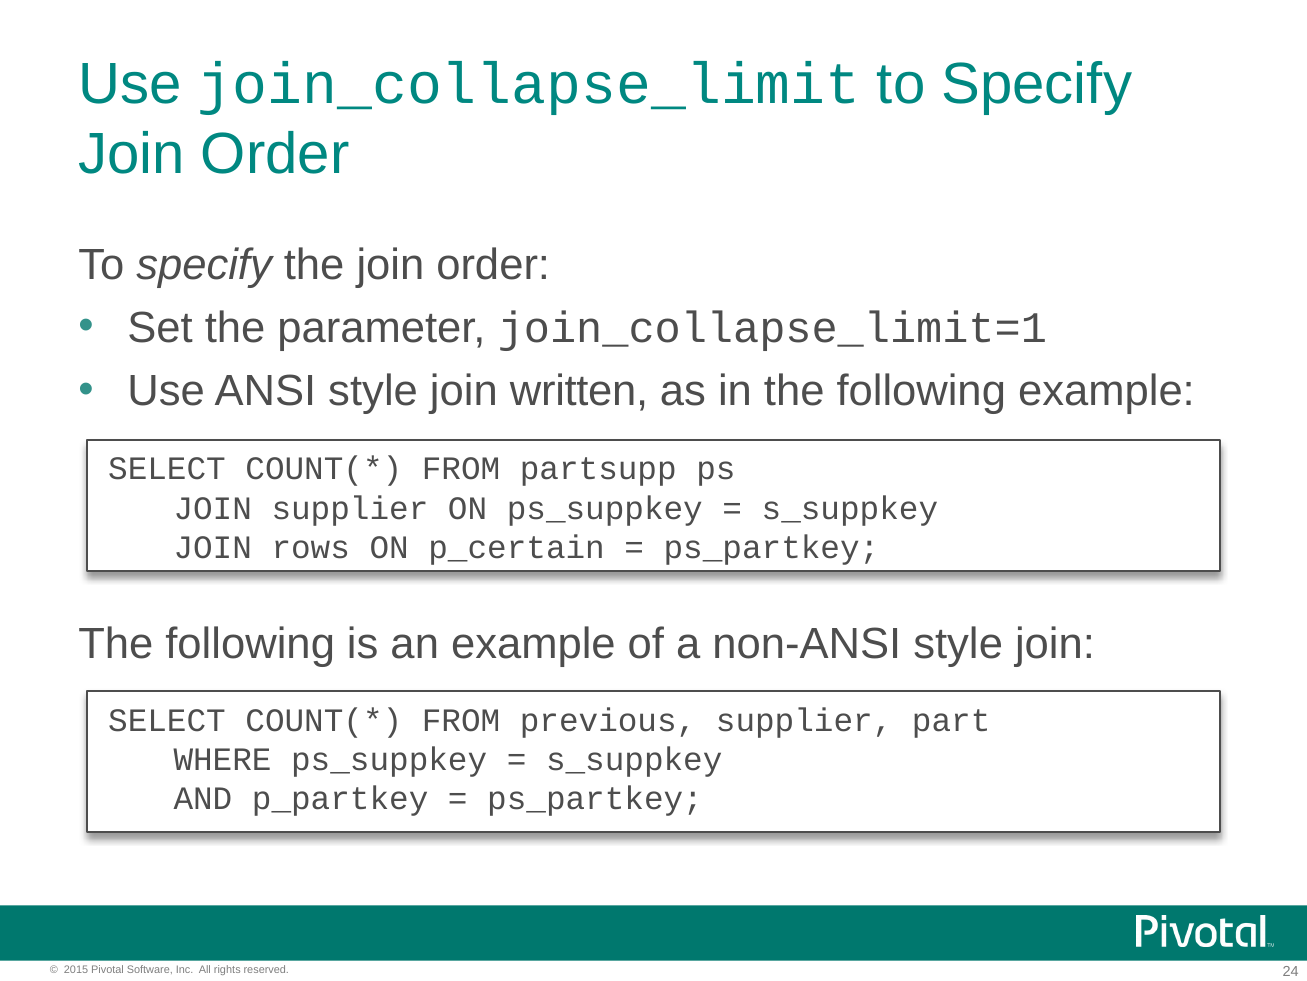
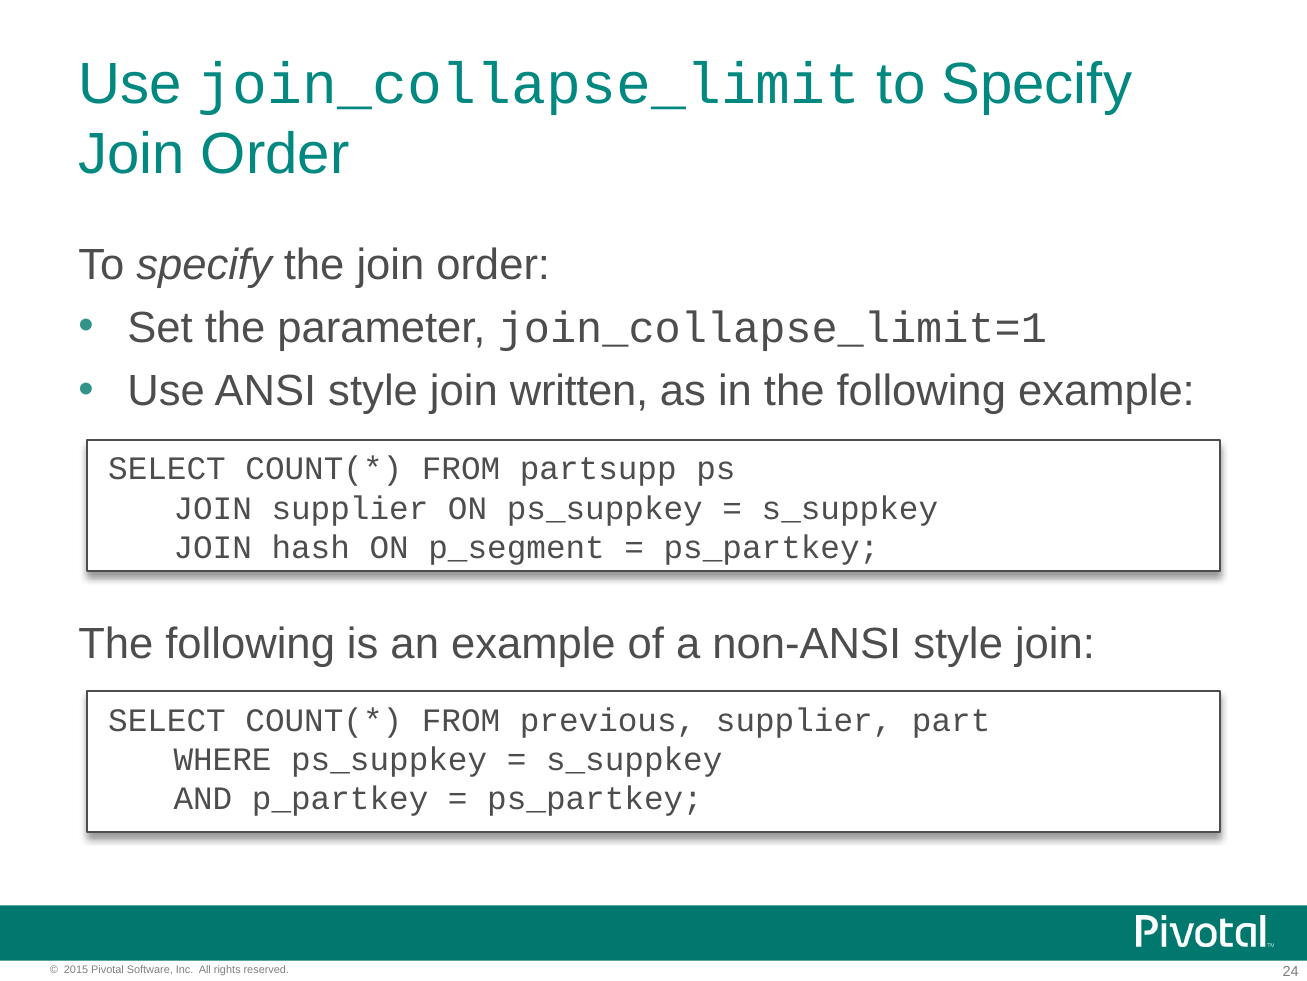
rows: rows -> hash
p_certain: p_certain -> p_segment
